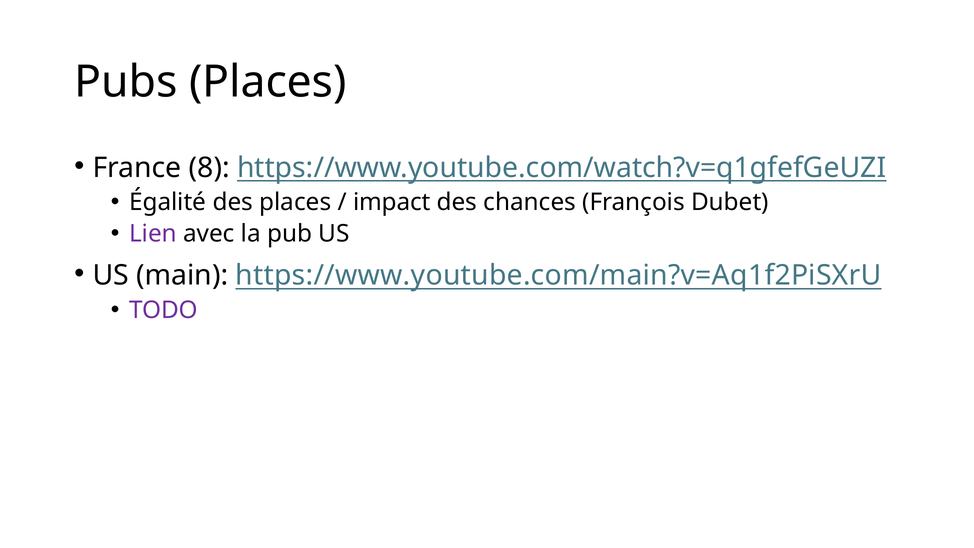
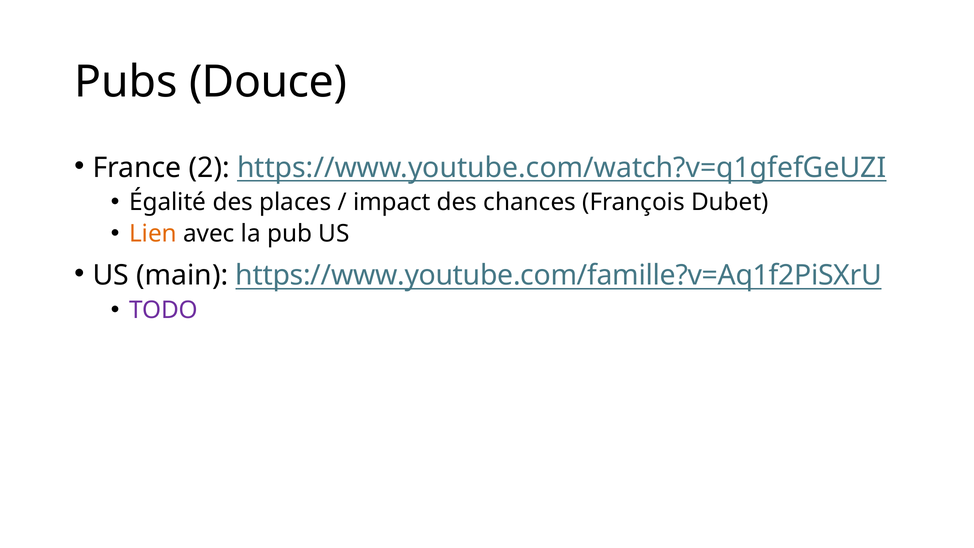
Pubs Places: Places -> Douce
8: 8 -> 2
Lien colour: purple -> orange
https://www.youtube.com/main?v=Aq1f2PiSXrU: https://www.youtube.com/main?v=Aq1f2PiSXrU -> https://www.youtube.com/famille?v=Aq1f2PiSXrU
